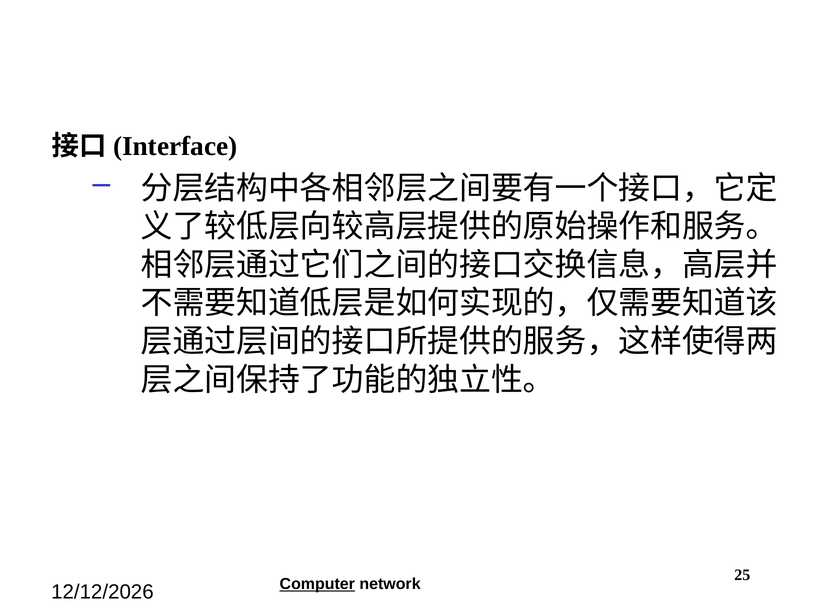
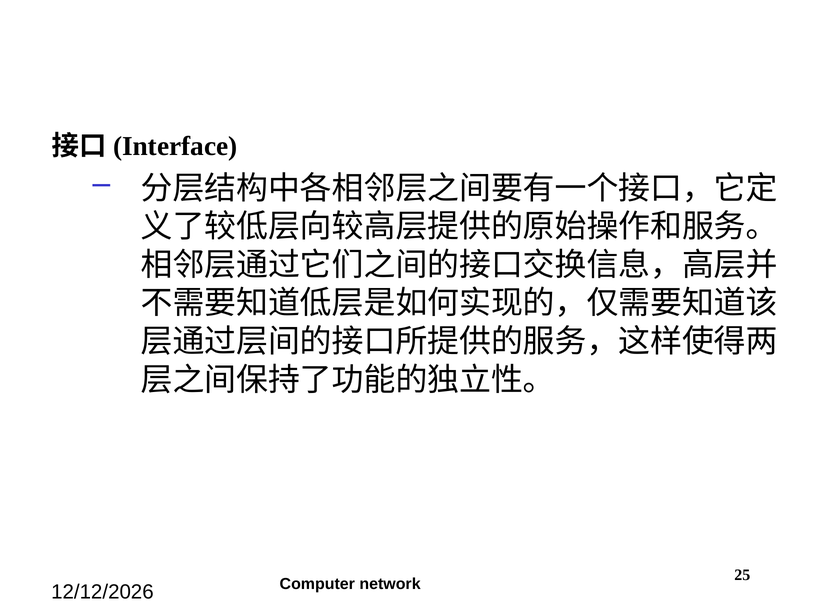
Computer underline: present -> none
